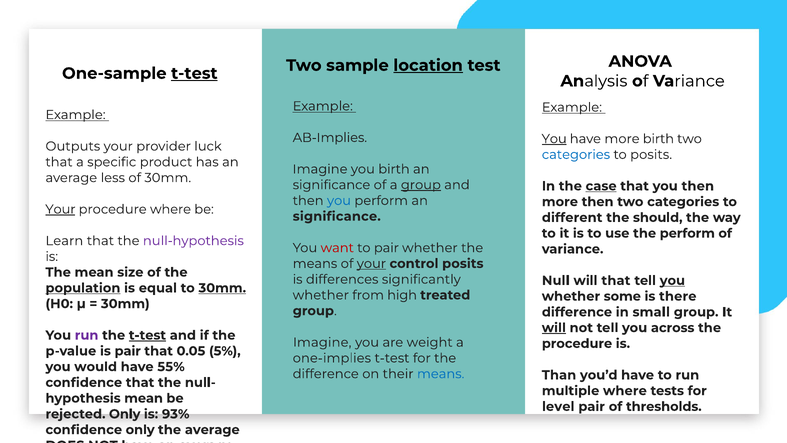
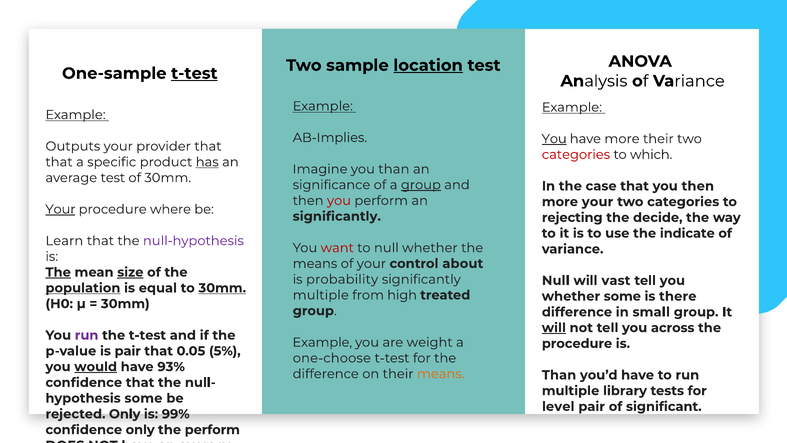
more birth: birth -> their
provider luck: luck -> that
categories at (576, 154) colour: blue -> red
to posits: posits -> which
has underline: none -> present
you birth: birth -> than
average less: less -> test
case underline: present -> none
you at (339, 200) colour: blue -> red
more then: then -> your
significance at (337, 216): significance -> significantly
different: different -> rejecting
should: should -> decide
the perform: perform -> indicate
to pair: pair -> null
your at (371, 263) underline: present -> none
control posits: posits -> about
The at (58, 272) underline: none -> present
size underline: none -> present
differences: differences -> probability
will that: that -> vast
you at (672, 280) underline: present -> none
whether at (321, 295): whether -> multiple
t-test at (147, 335) underline: present -> none
Imagine at (322, 342): Imagine -> Example
one-implies: one-implies -> one-choose
would underline: none -> present
55%: 55% -> 93%
means at (441, 374) colour: blue -> orange
multiple where: where -> library
mean at (144, 398): mean -> some
thresholds: thresholds -> significant
93%: 93% -> 99%
the average: average -> perform
